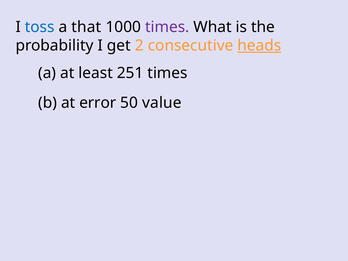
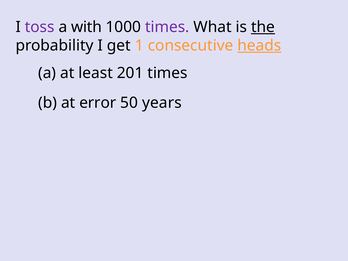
toss colour: blue -> purple
that: that -> with
the underline: none -> present
2: 2 -> 1
251: 251 -> 201
value: value -> years
